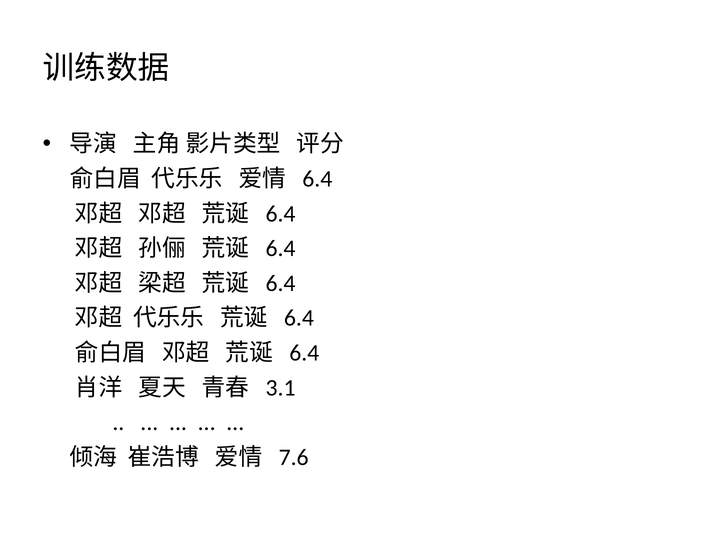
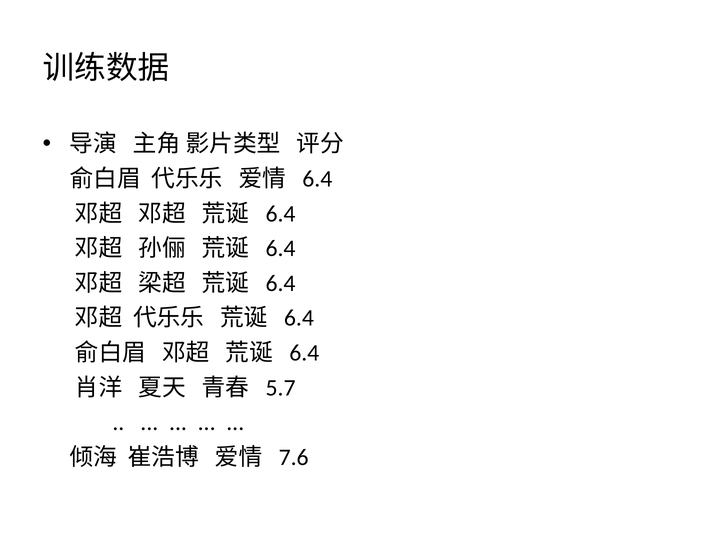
3.1: 3.1 -> 5.7
